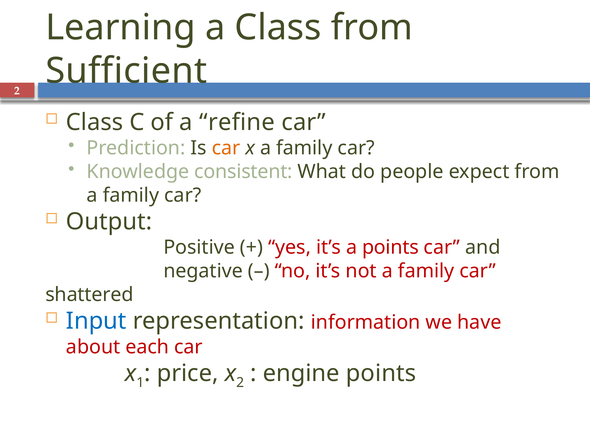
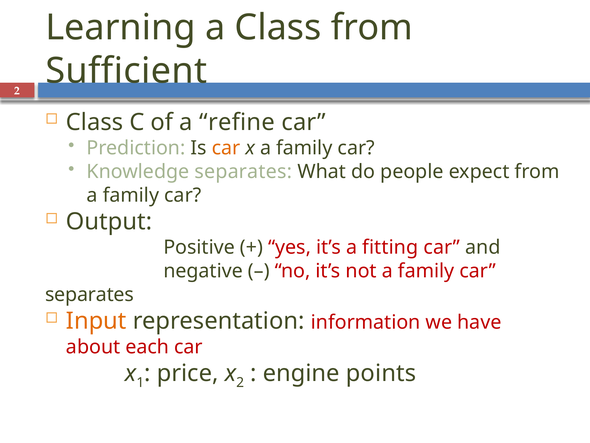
Knowledge consistent: consistent -> separates
a points: points -> fitting
shattered at (89, 294): shattered -> separates
Input colour: blue -> orange
